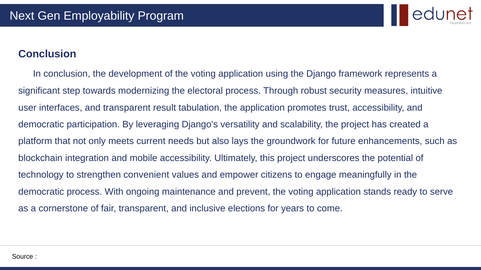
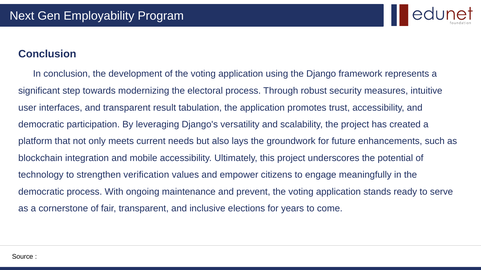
convenient: convenient -> verification
